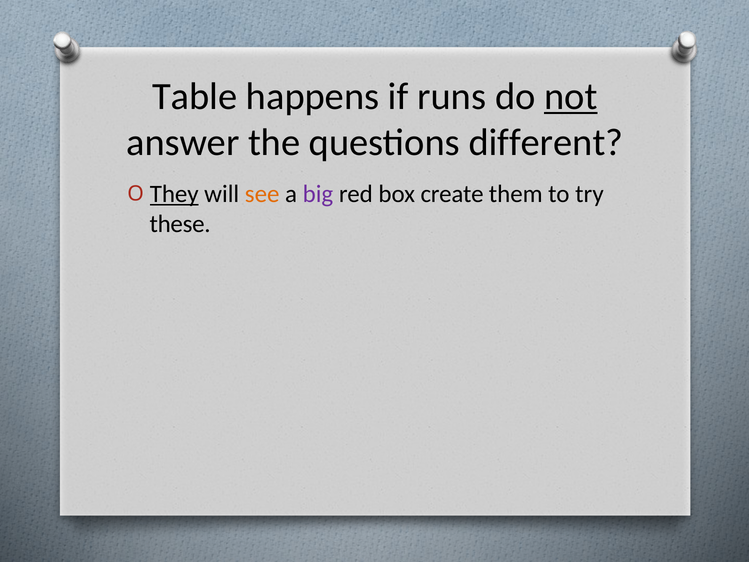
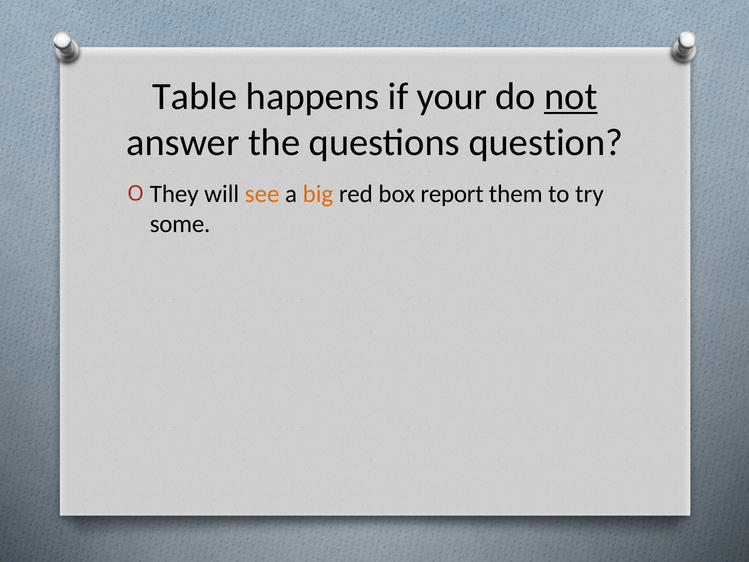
runs: runs -> your
different: different -> question
They underline: present -> none
big colour: purple -> orange
create: create -> report
these: these -> some
